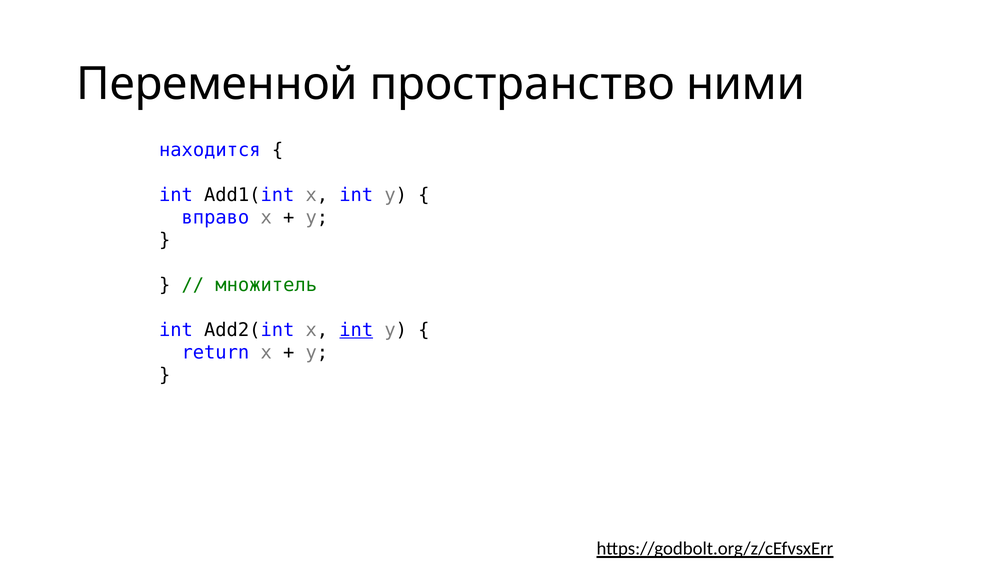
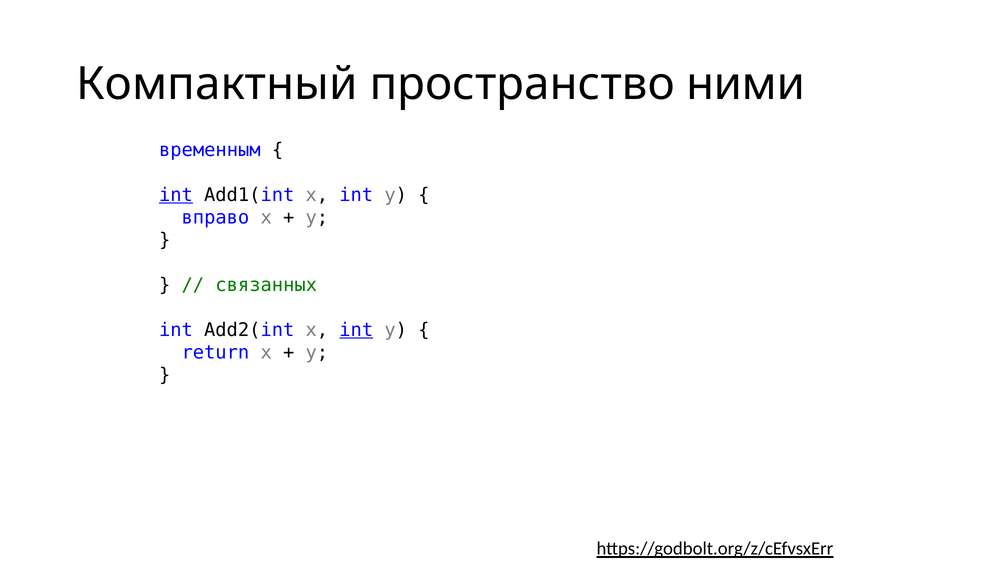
Переменной: Переменной -> Компактный
находится: находится -> временным
int at (176, 195) underline: none -> present
множитель: множитель -> связанных
